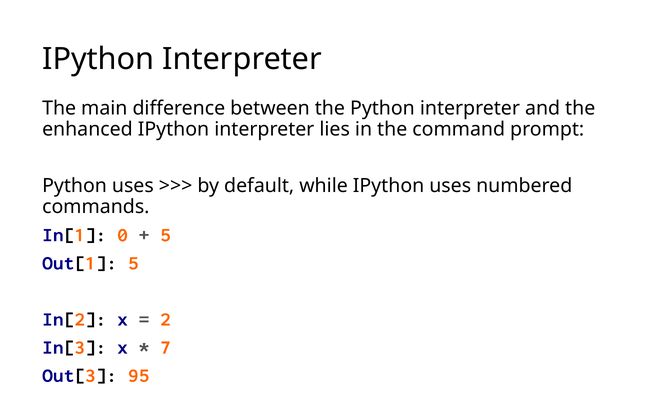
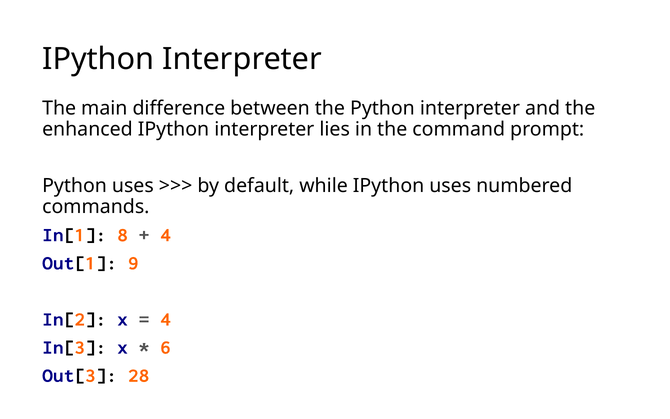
0: 0 -> 8
5 at (165, 235): 5 -> 4
Out[1 5: 5 -> 9
2 at (165, 319): 2 -> 4
7: 7 -> 6
95: 95 -> 28
